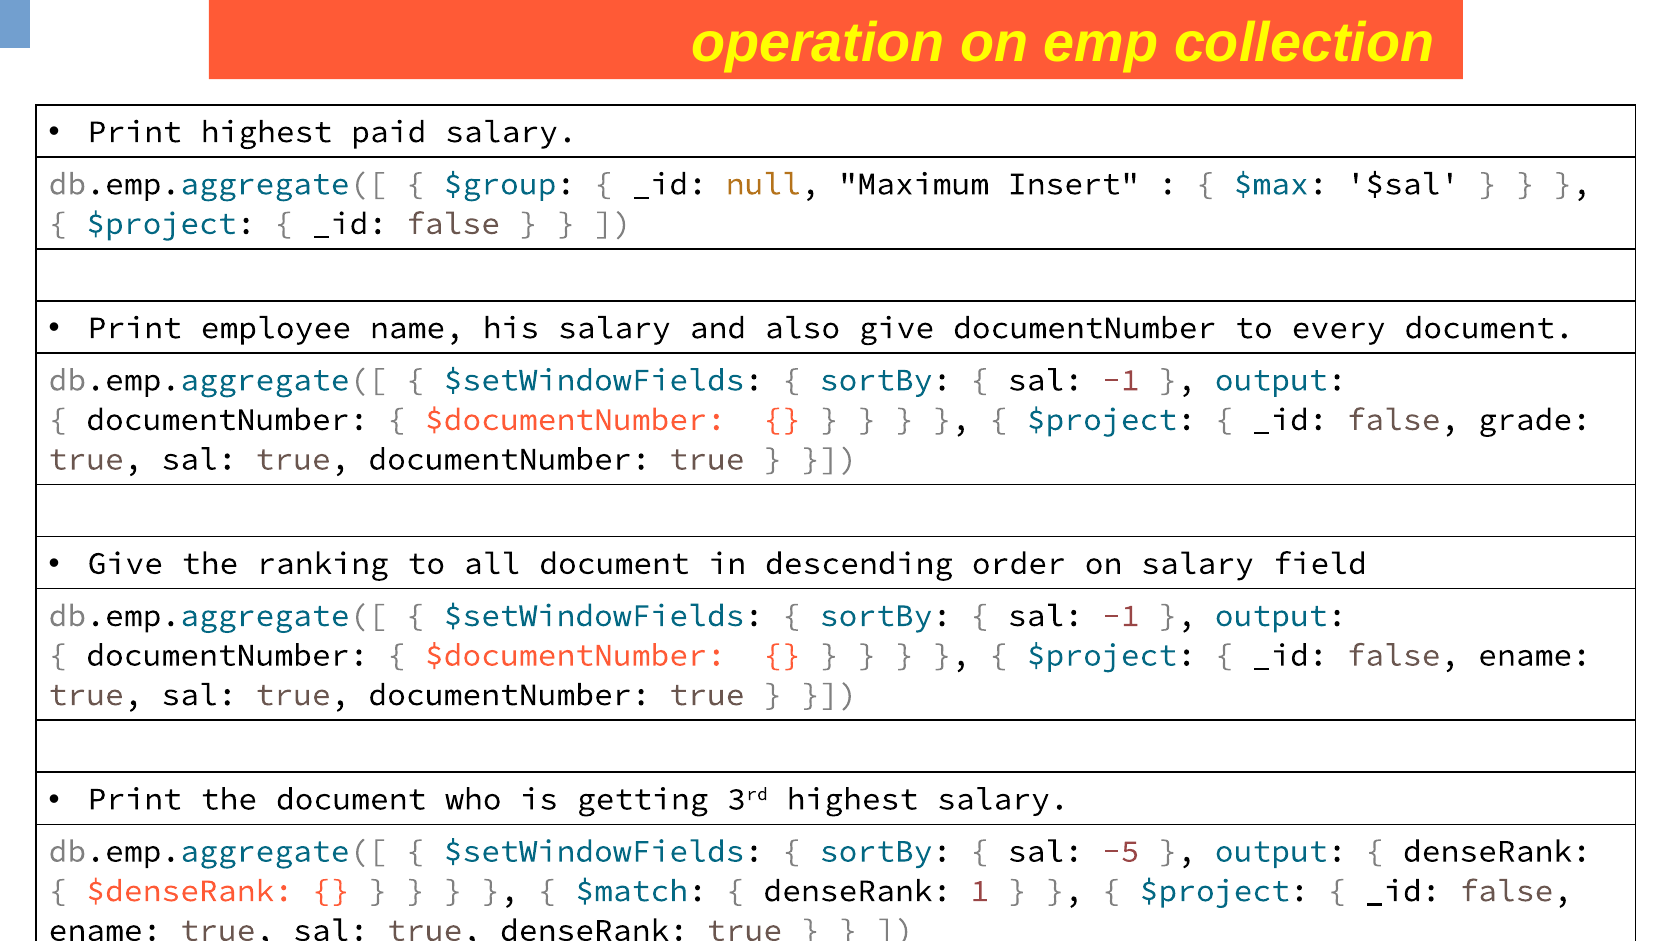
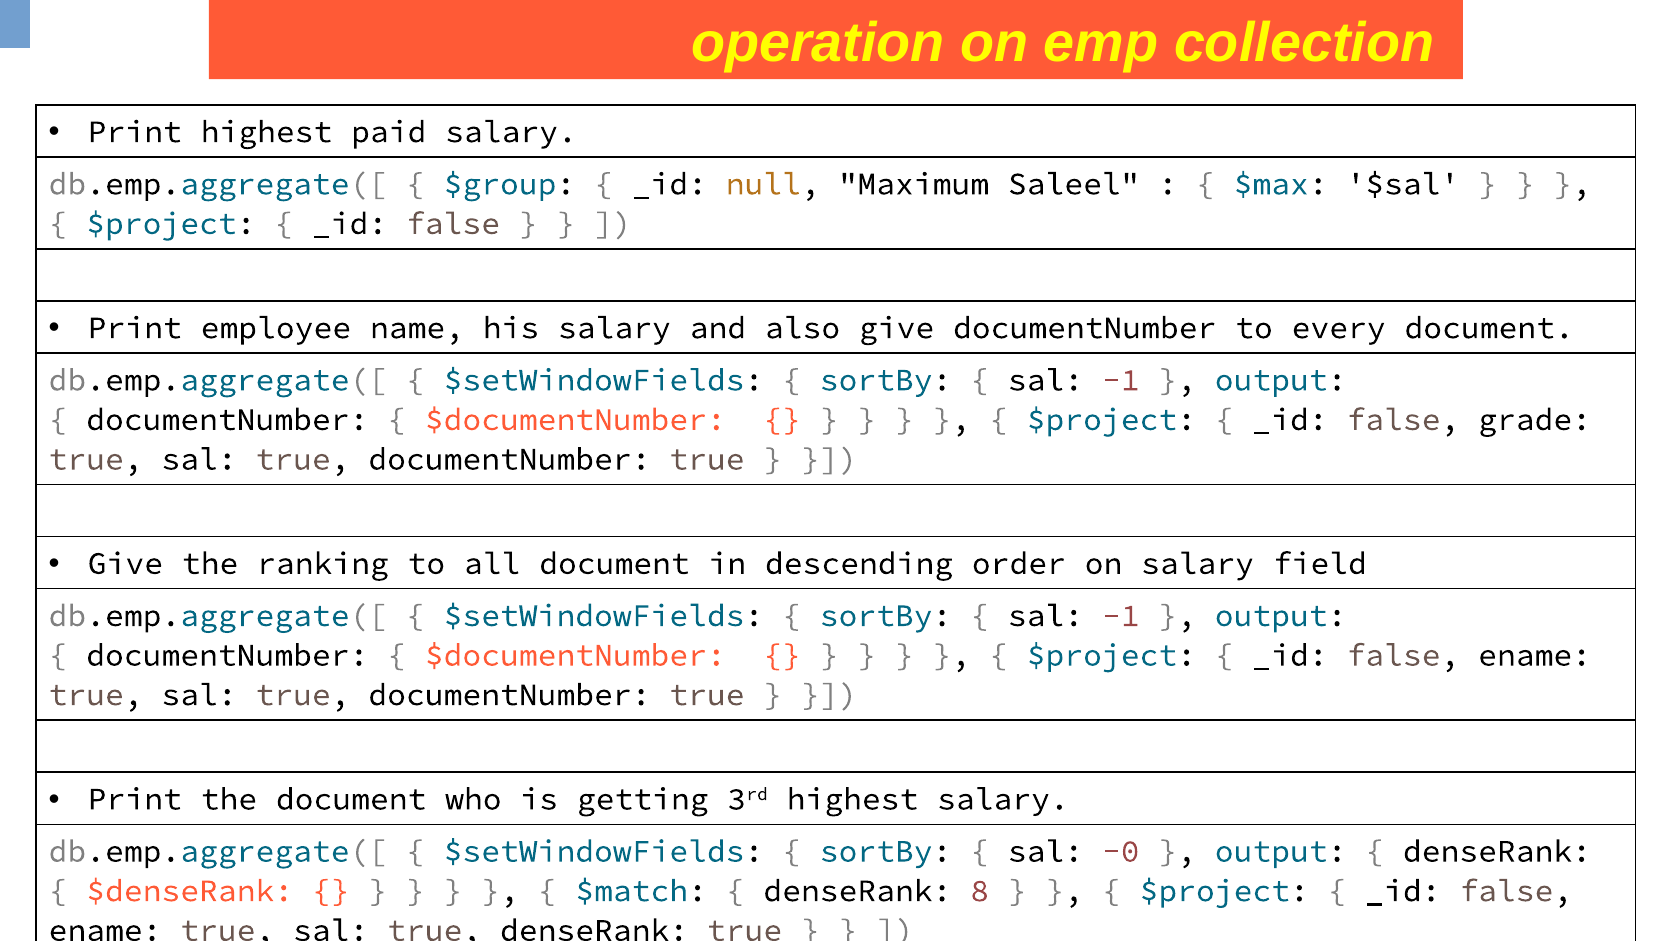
Insert: Insert -> Saleel
-5: -5 -> -0
1: 1 -> 8
